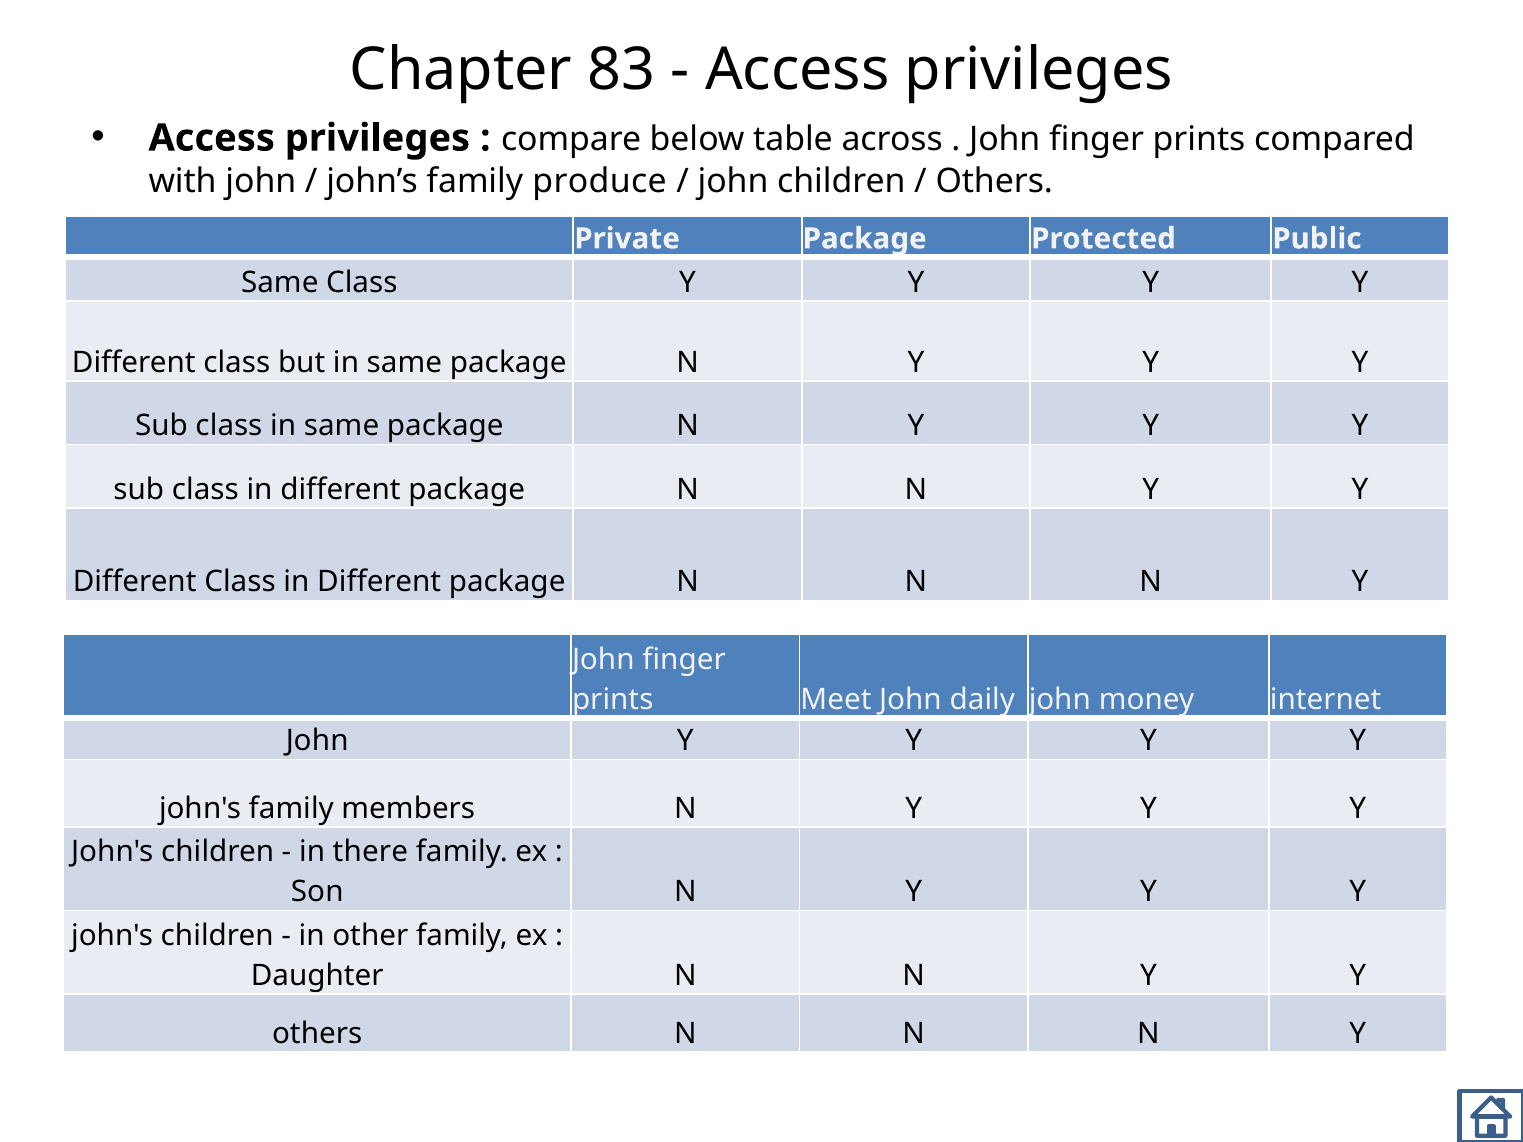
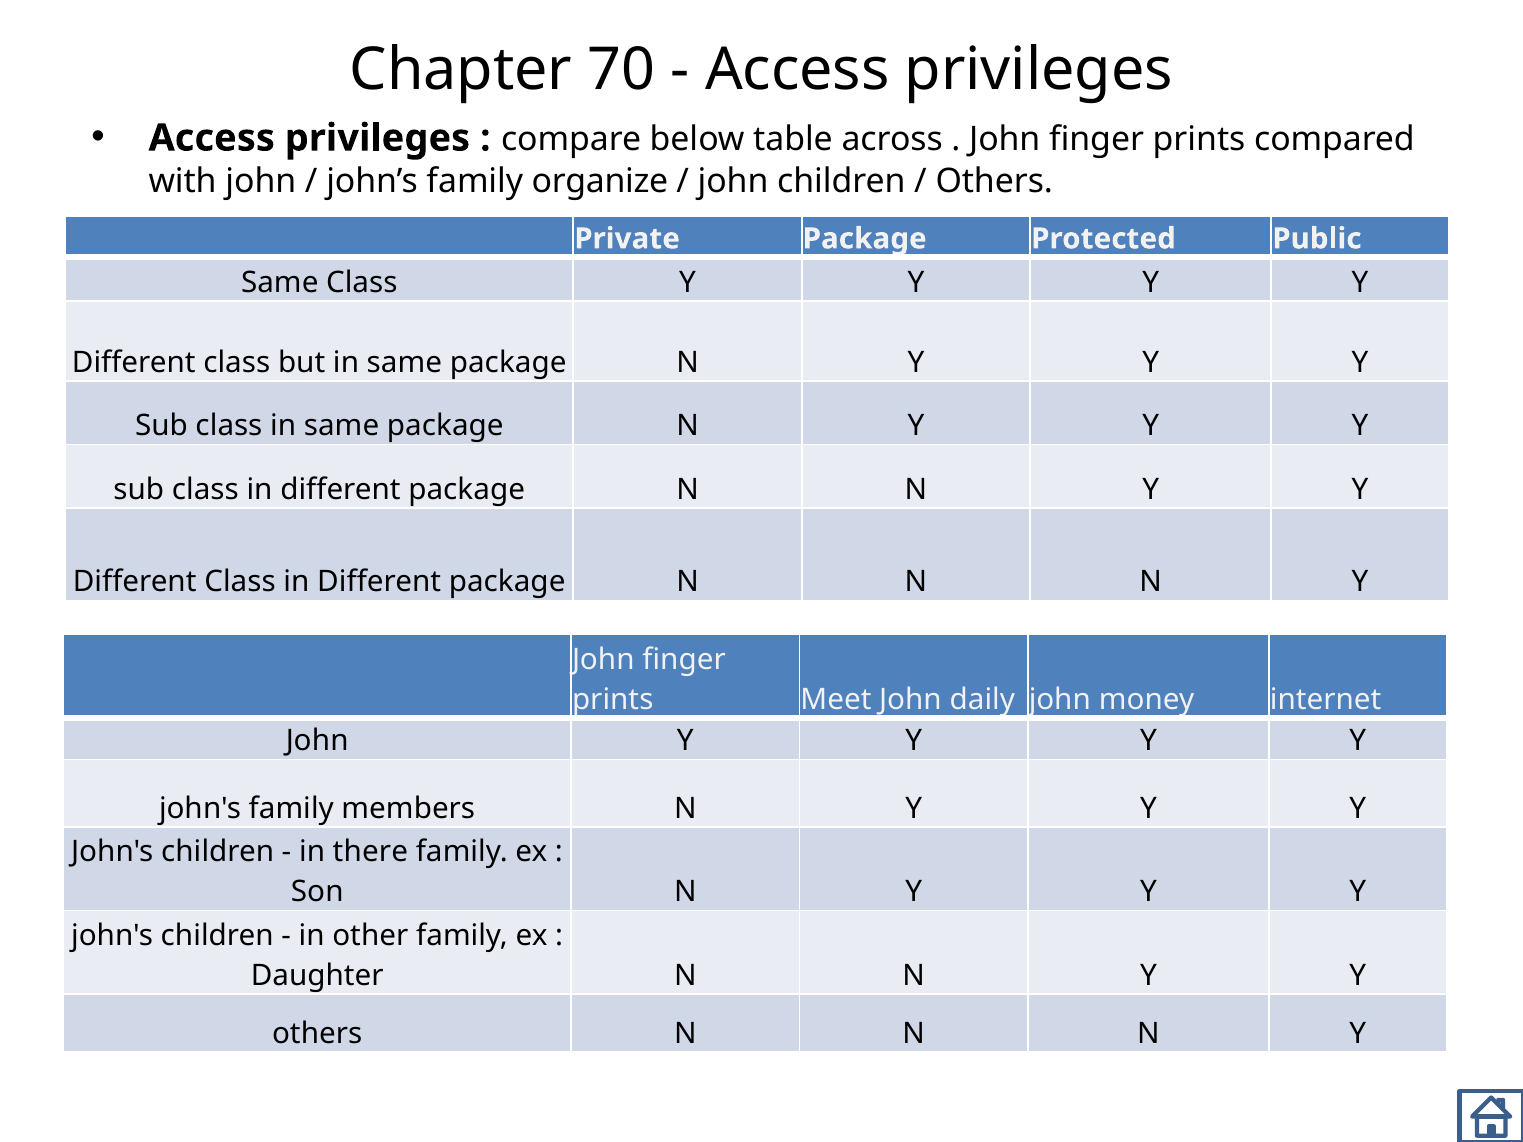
83: 83 -> 70
produce: produce -> organize
